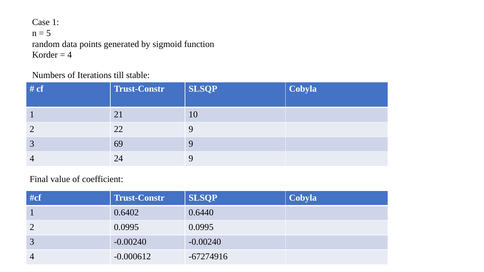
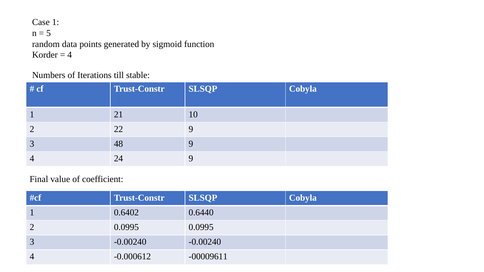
69: 69 -> 48
-67274916: -67274916 -> -00009611
